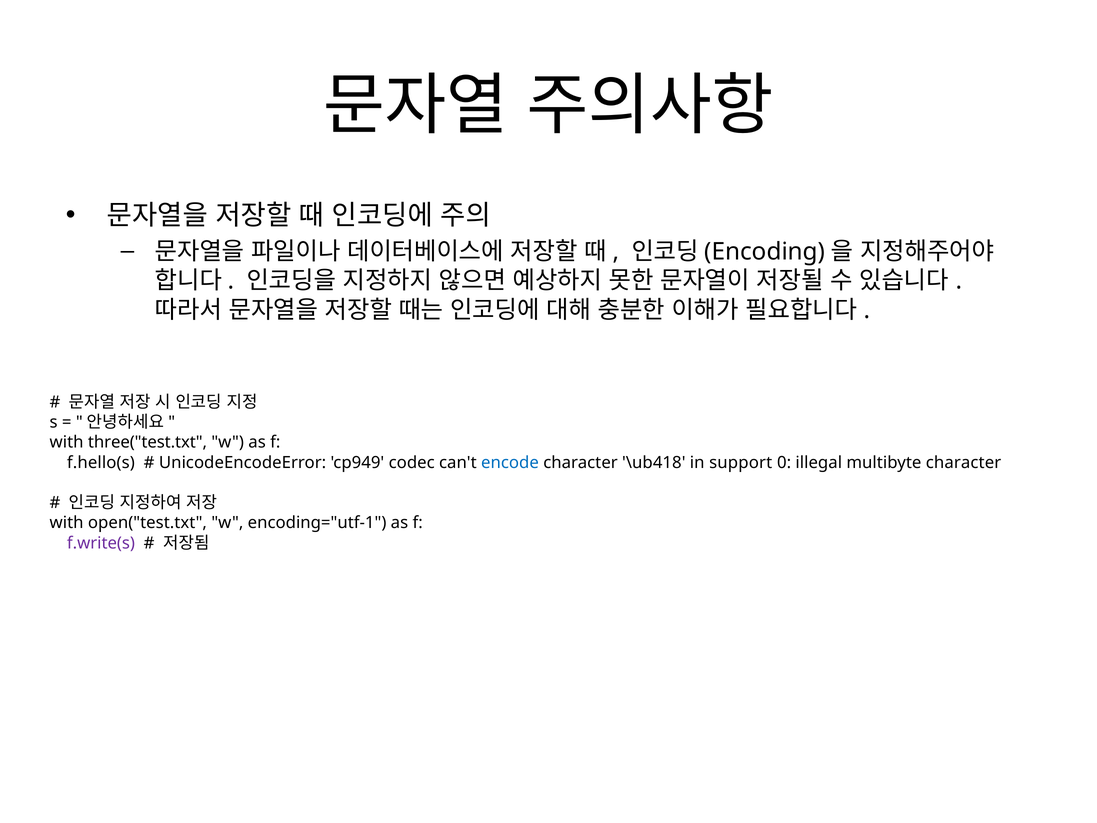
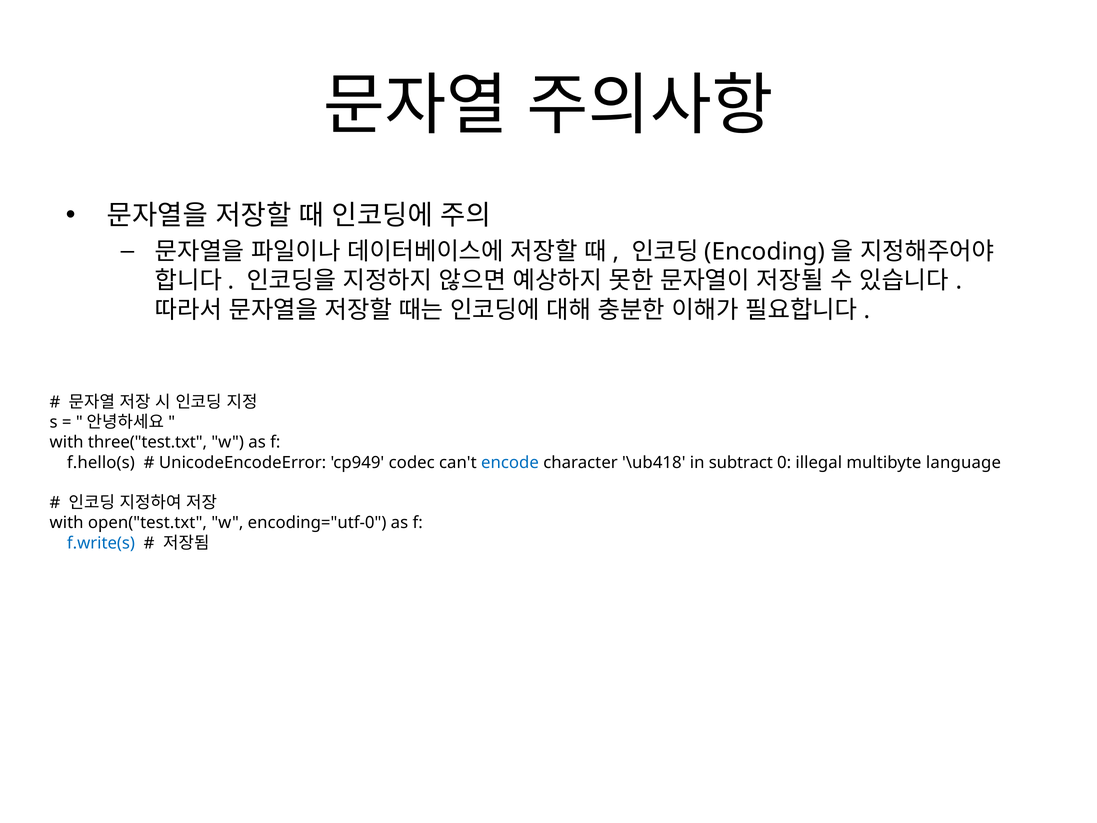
support: support -> subtract
multibyte character: character -> language
encoding="utf-1: encoding="utf-1 -> encoding="utf-0
f.write(s colour: purple -> blue
